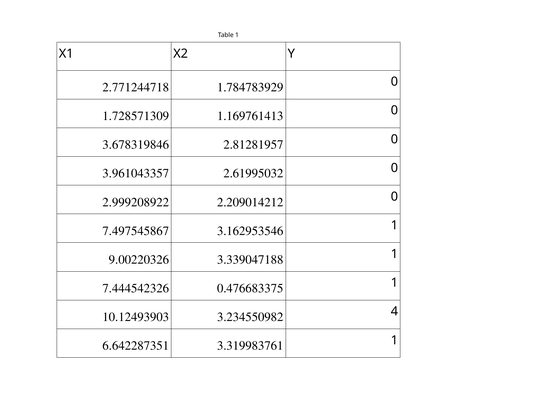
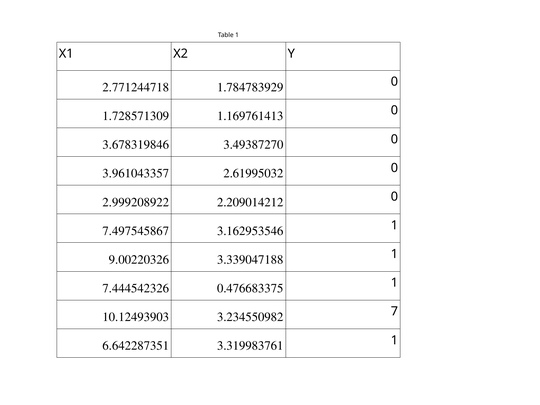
2.81281957: 2.81281957 -> 3.49387270
4: 4 -> 7
